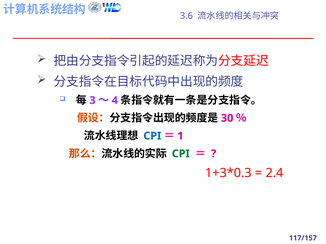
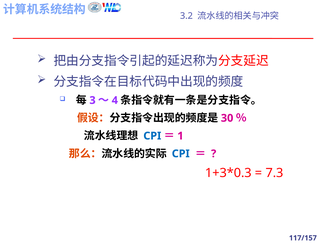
3.6: 3.6 -> 3.2
CPI at (181, 154) colour: green -> blue
2.4: 2.4 -> 7.3
